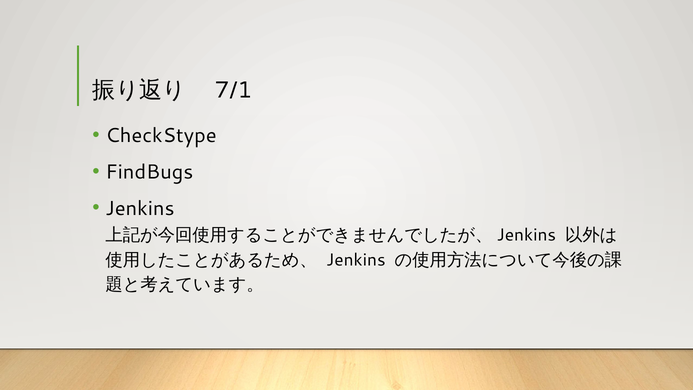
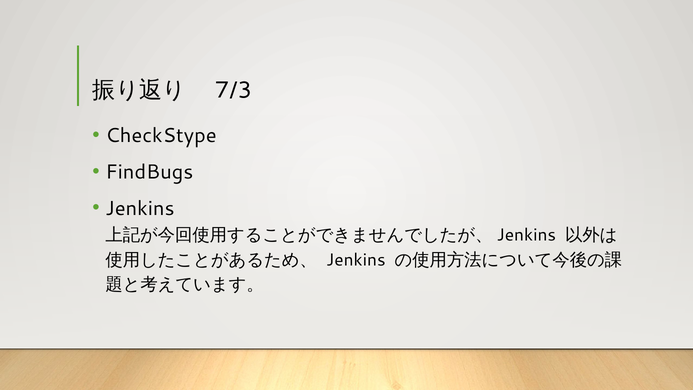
7/1: 7/1 -> 7/3
